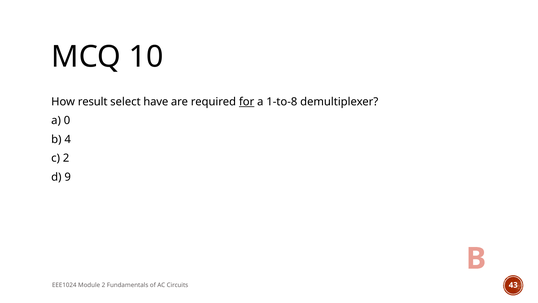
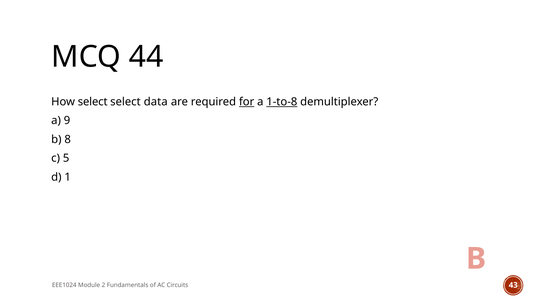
10: 10 -> 44
How result: result -> select
have: have -> data
1-to-8 underline: none -> present
0: 0 -> 9
4: 4 -> 8
c 2: 2 -> 5
9: 9 -> 1
